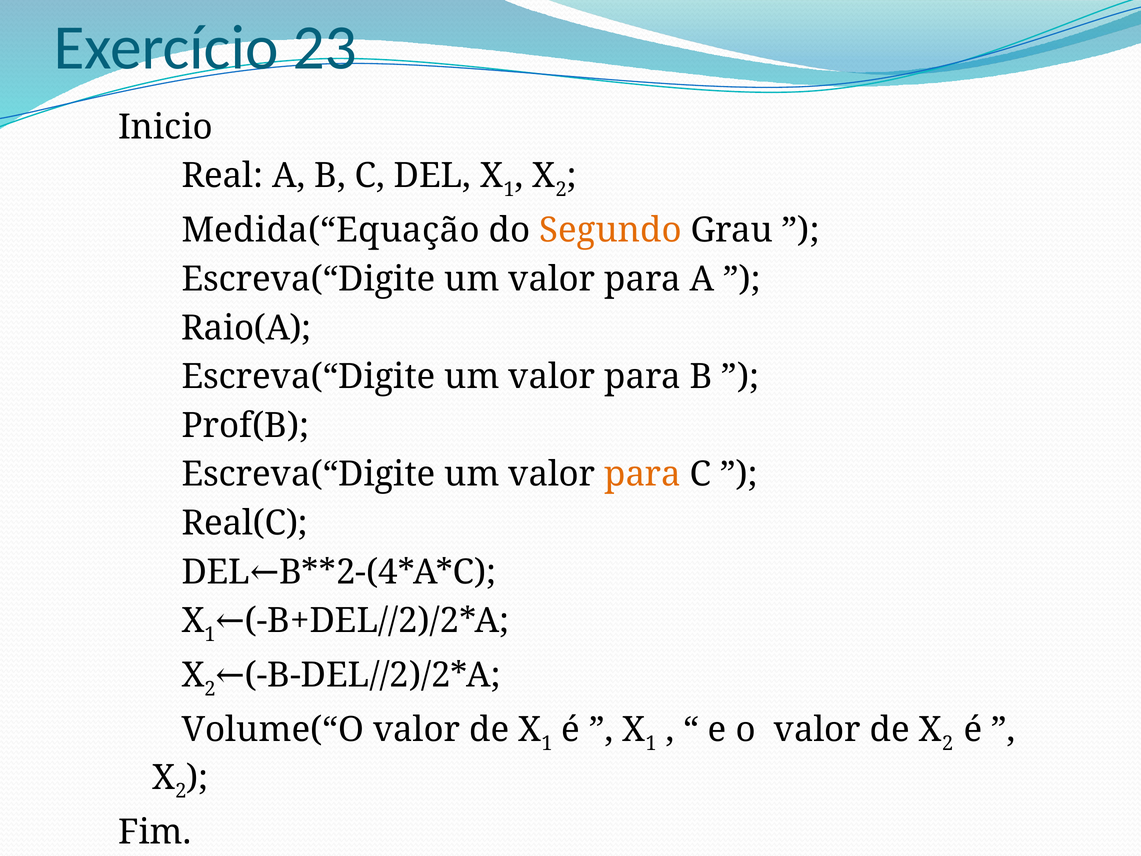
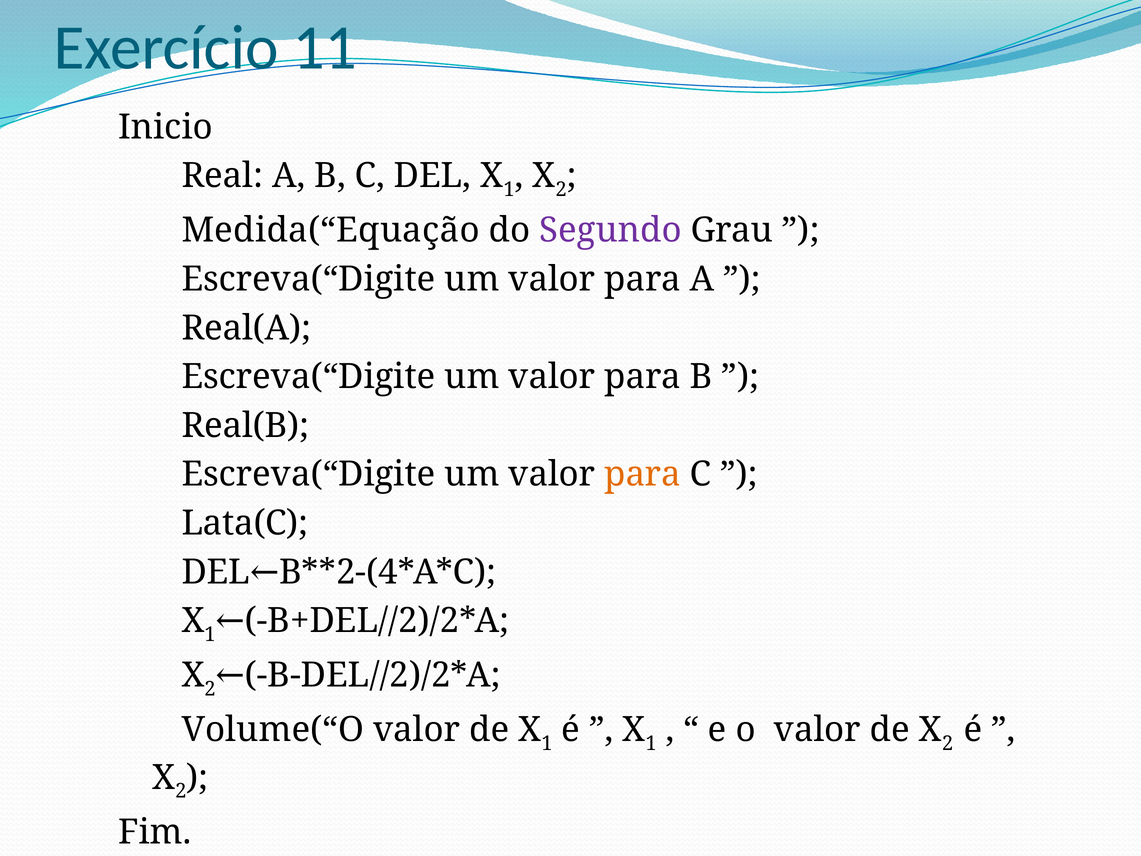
23: 23 -> 11
Segundo colour: orange -> purple
Raio(A: Raio(A -> Real(A
Prof(B: Prof(B -> Real(B
Real(C: Real(C -> Lata(C
